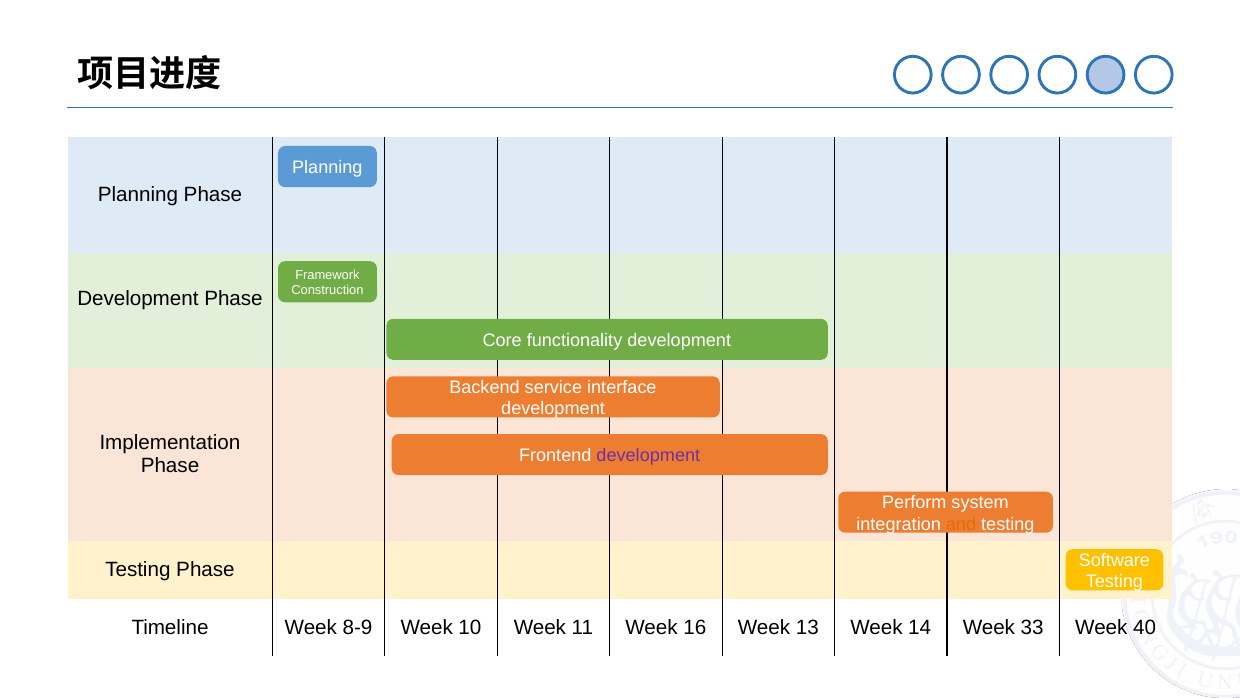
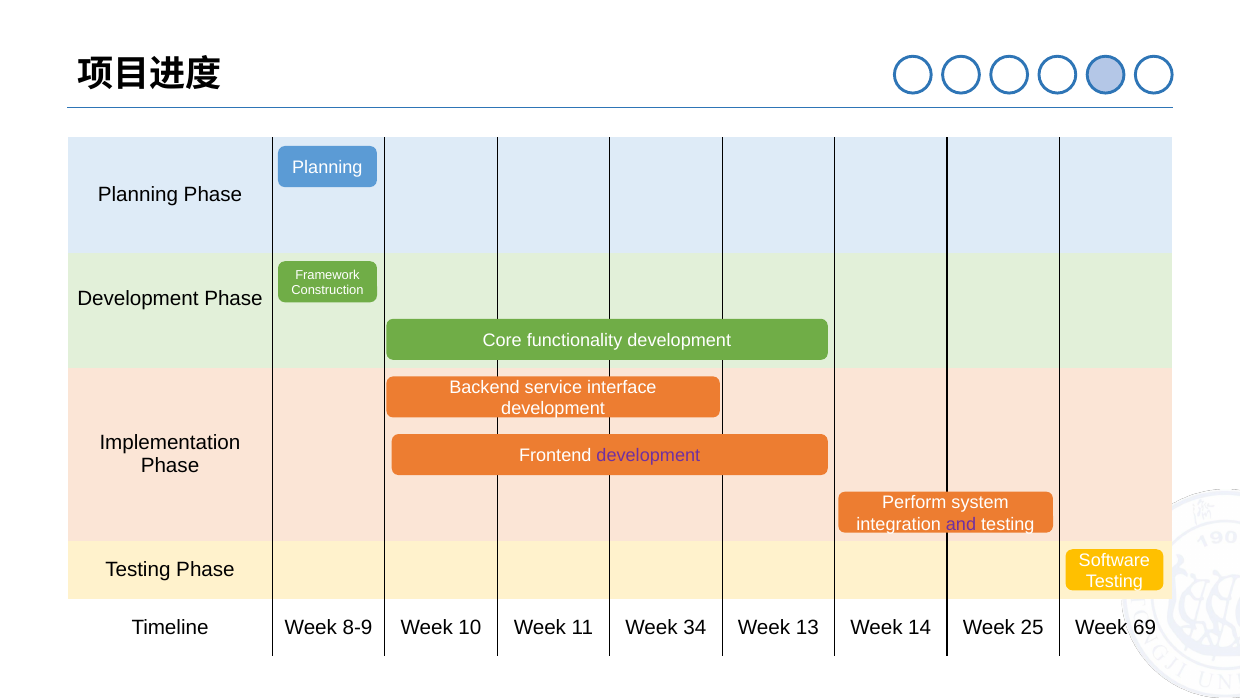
and colour: orange -> purple
16: 16 -> 34
33: 33 -> 25
40: 40 -> 69
